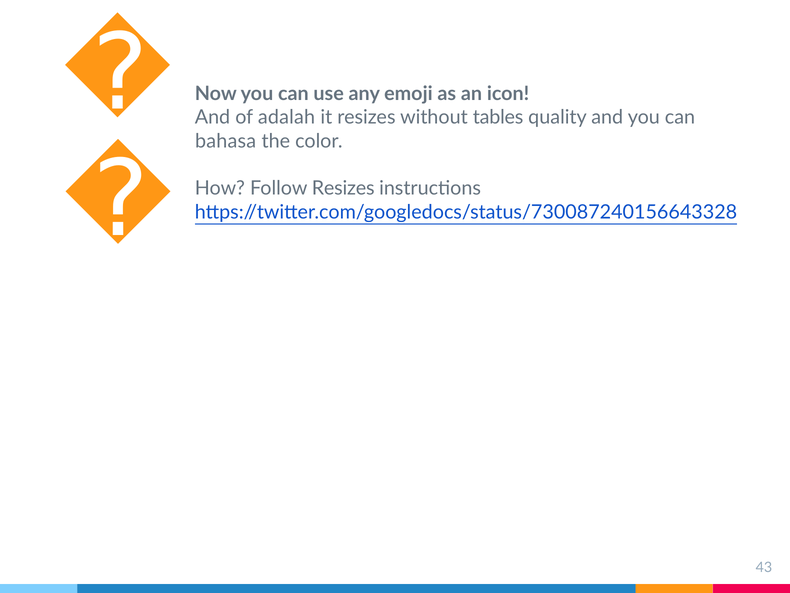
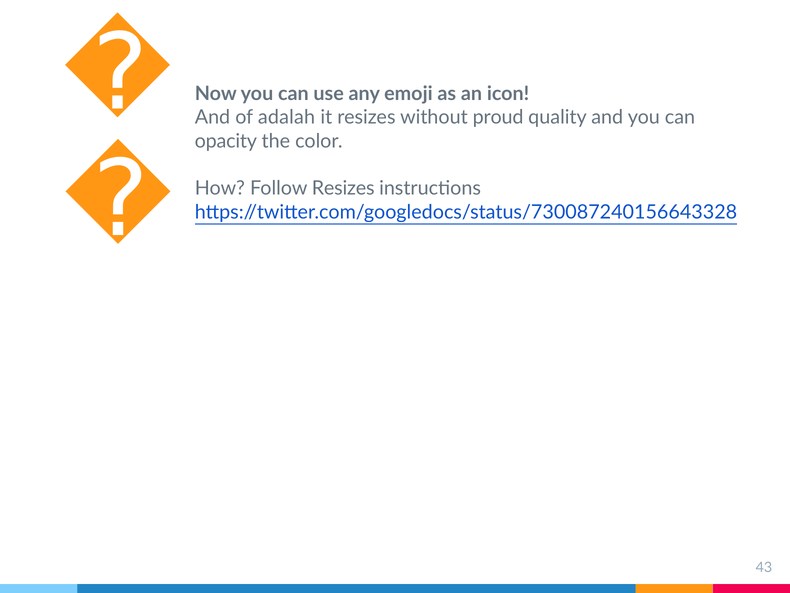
tables: tables -> proud
bahasa: bahasa -> opacity
